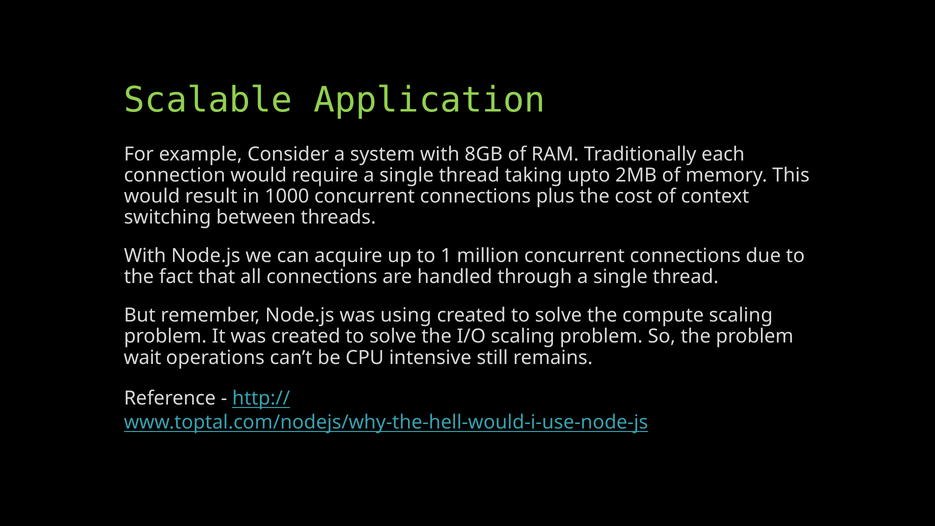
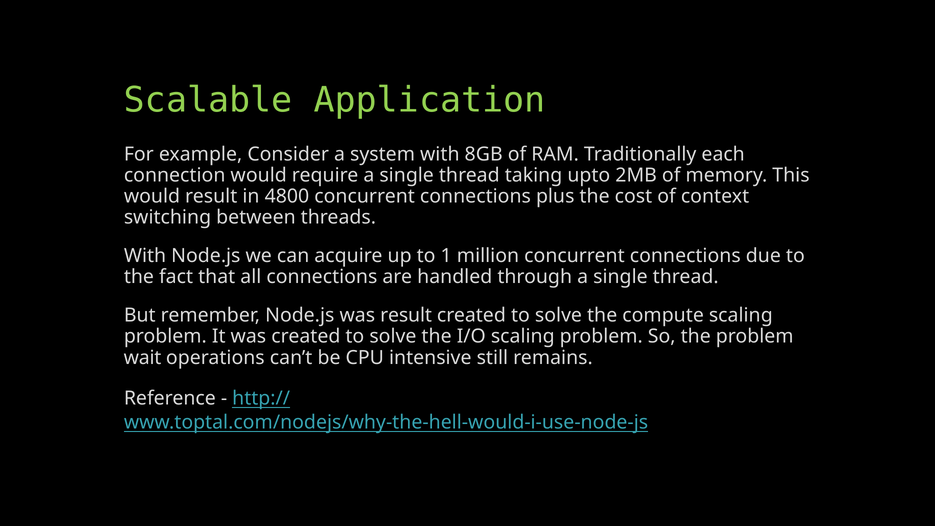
1000: 1000 -> 4800
was using: using -> result
